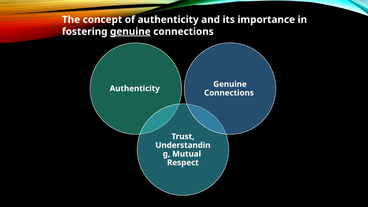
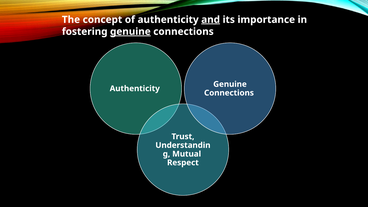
and underline: none -> present
